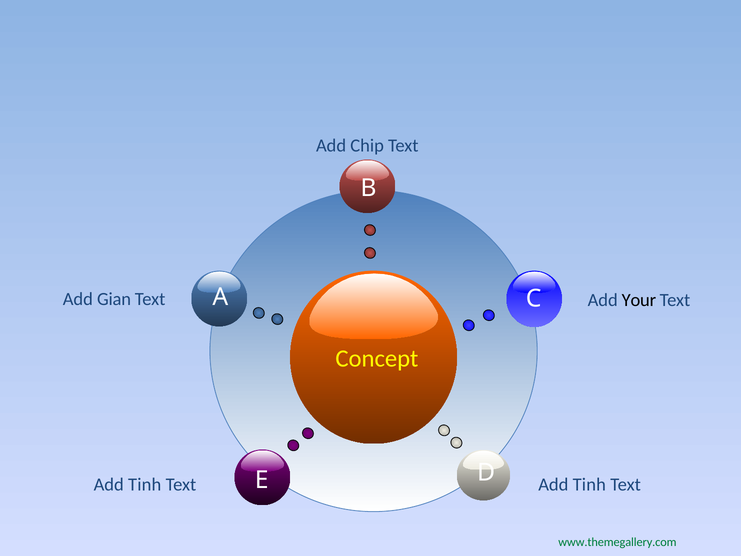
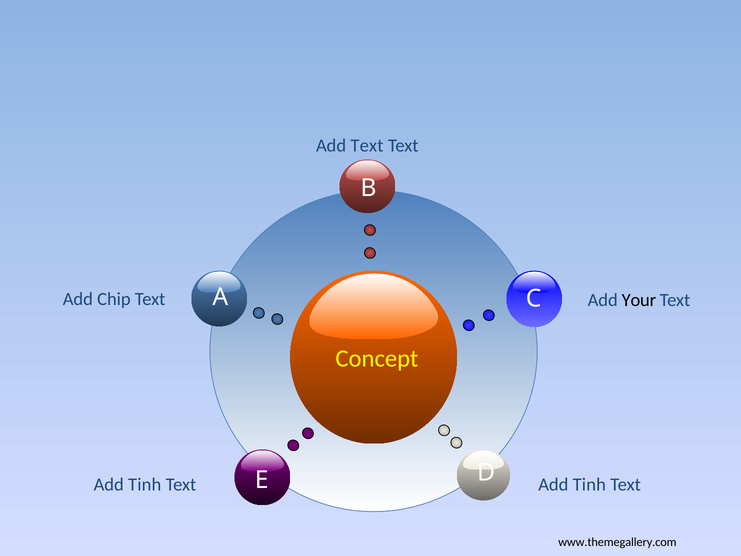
Add Chip: Chip -> Text
Gian: Gian -> Chip
www.themegallery.com colour: green -> black
